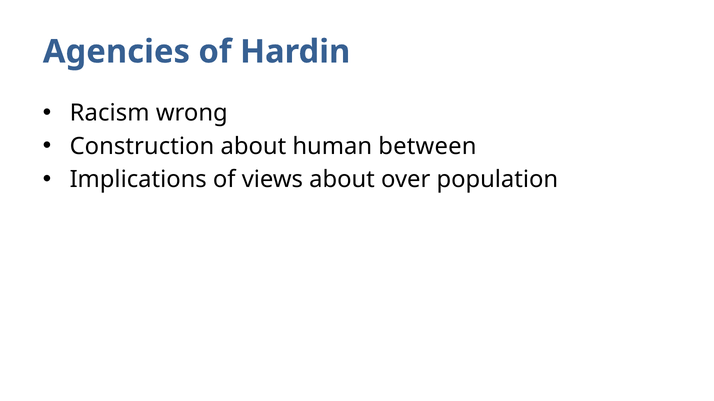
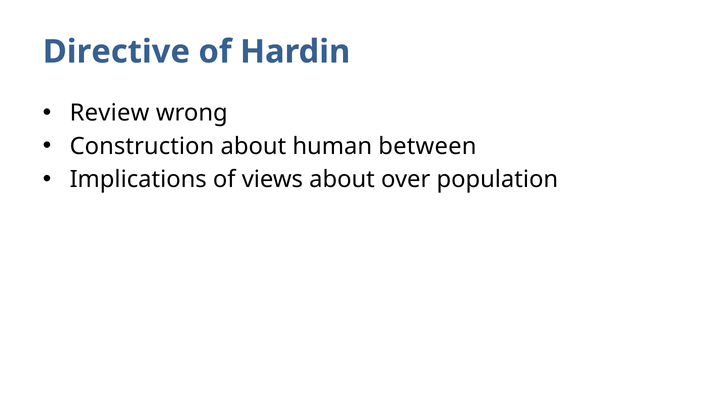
Agencies: Agencies -> Directive
Racism: Racism -> Review
